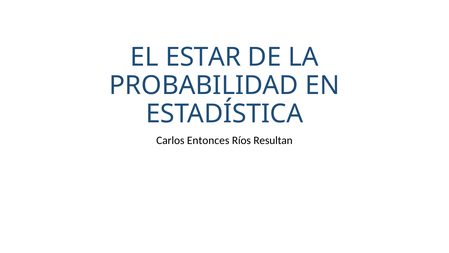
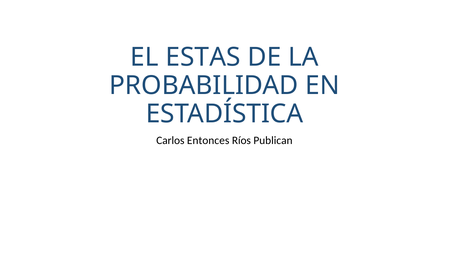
ESTAR: ESTAR -> ESTAS
Resultan: Resultan -> Publican
